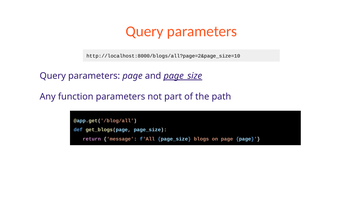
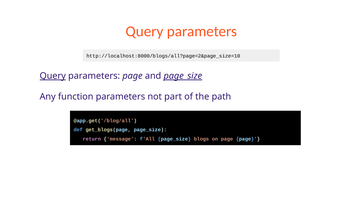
Query at (53, 76) underline: none -> present
